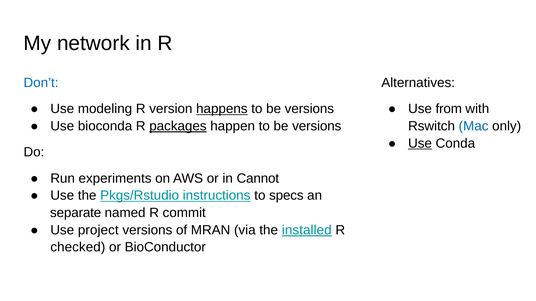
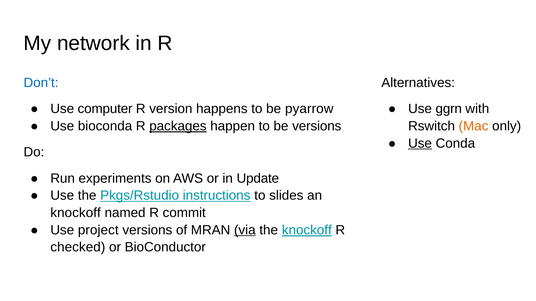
modeling: modeling -> computer
happens underline: present -> none
versions at (309, 109): versions -> pyarrow
from: from -> ggrn
Mac colour: blue -> orange
Cannot: Cannot -> Update
specs: specs -> slides
separate at (76, 213): separate -> knockoff
via underline: none -> present
the installed: installed -> knockoff
